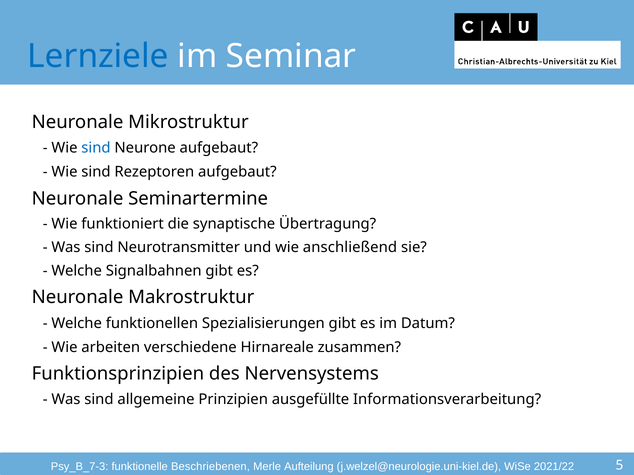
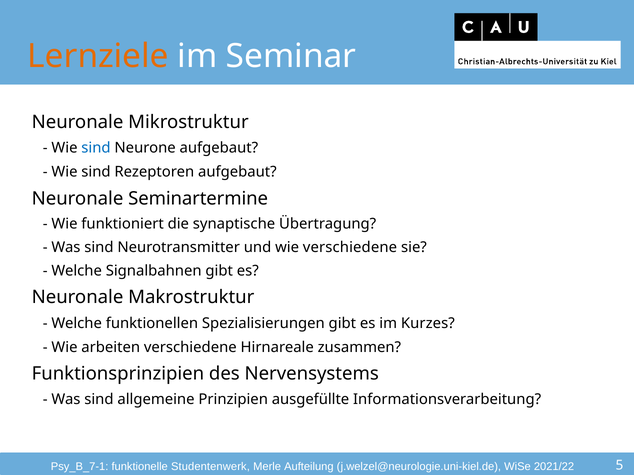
Lernziele colour: blue -> orange
wie anschließend: anschließend -> verschiedene
Datum: Datum -> Kurzes
Psy_B_7-3: Psy_B_7-3 -> Psy_B_7-1
Beschriebenen: Beschriebenen -> Studentenwerk
